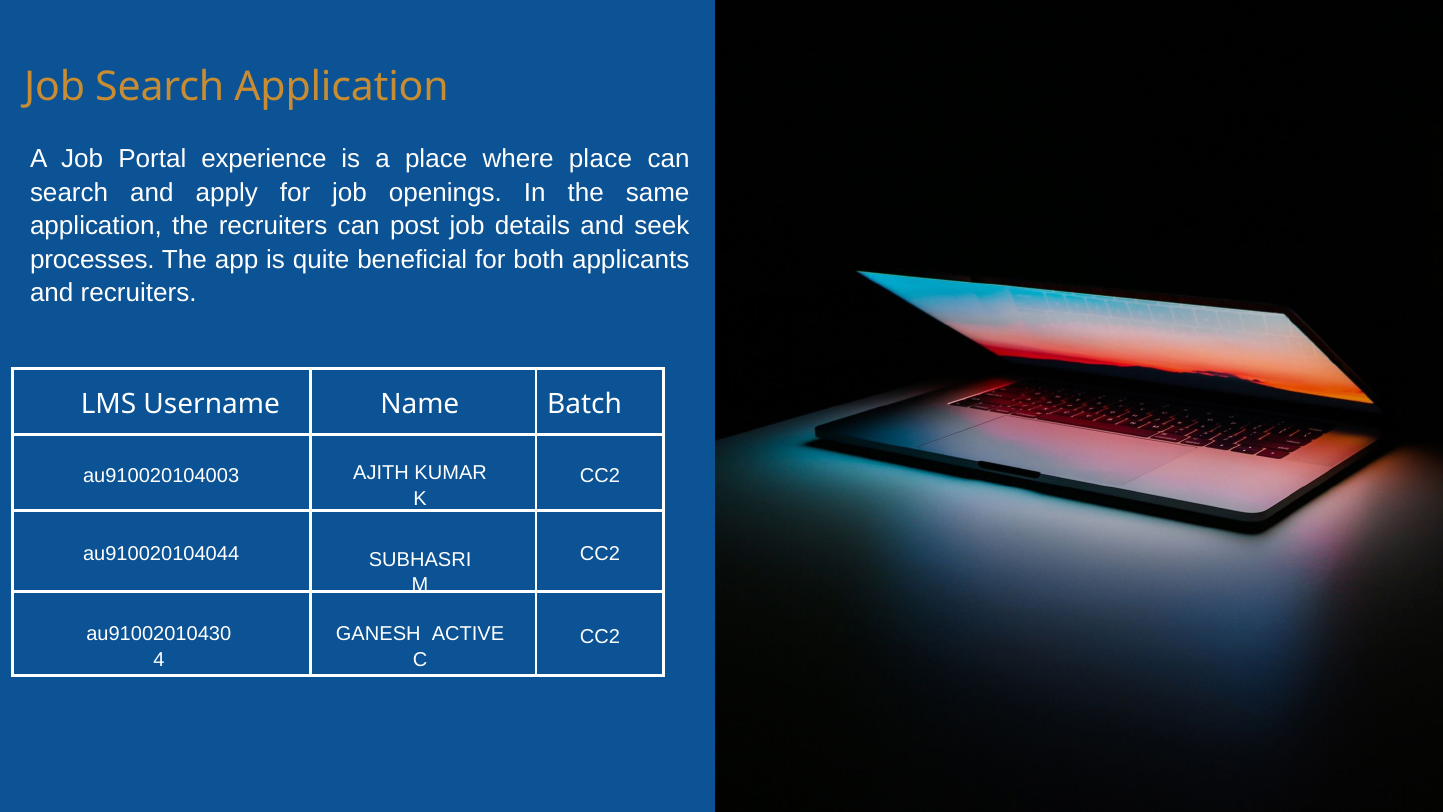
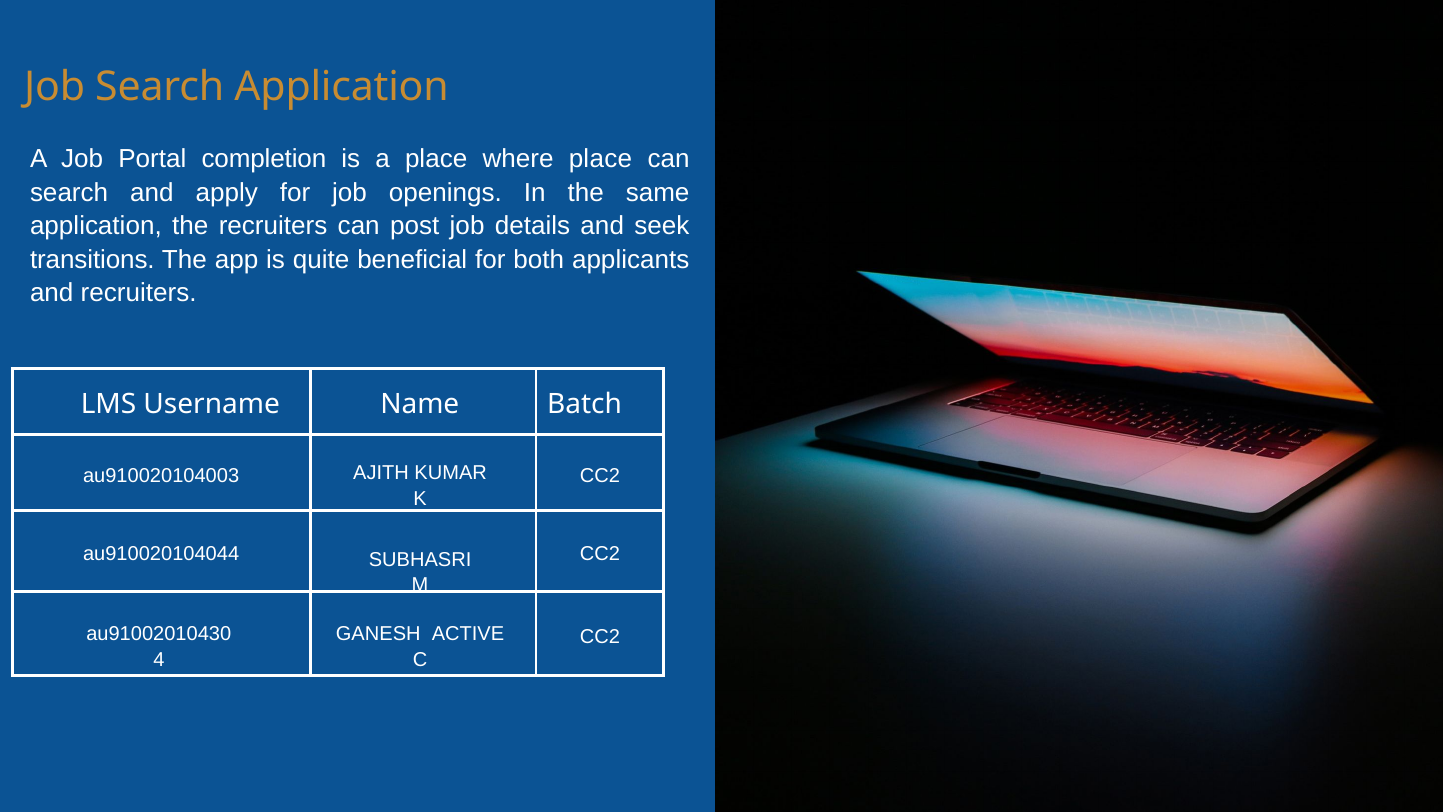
experience: experience -> completion
processes: processes -> transitions
